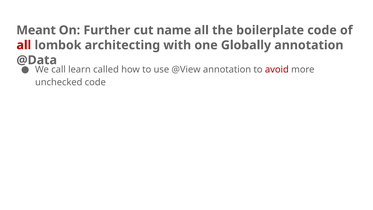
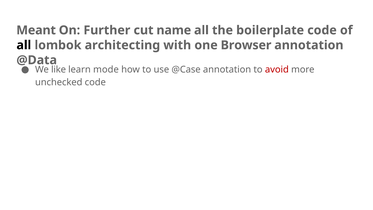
all at (24, 45) colour: red -> black
Globally: Globally -> Browser
call: call -> like
called: called -> mode
@View: @View -> @Case
